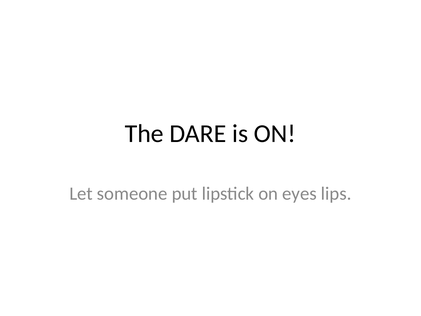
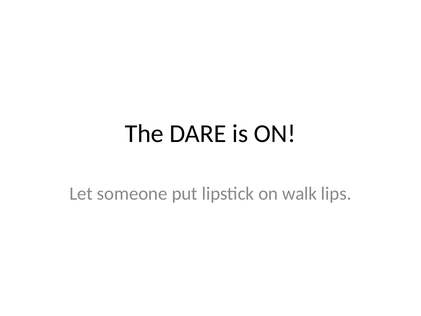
eyes: eyes -> walk
